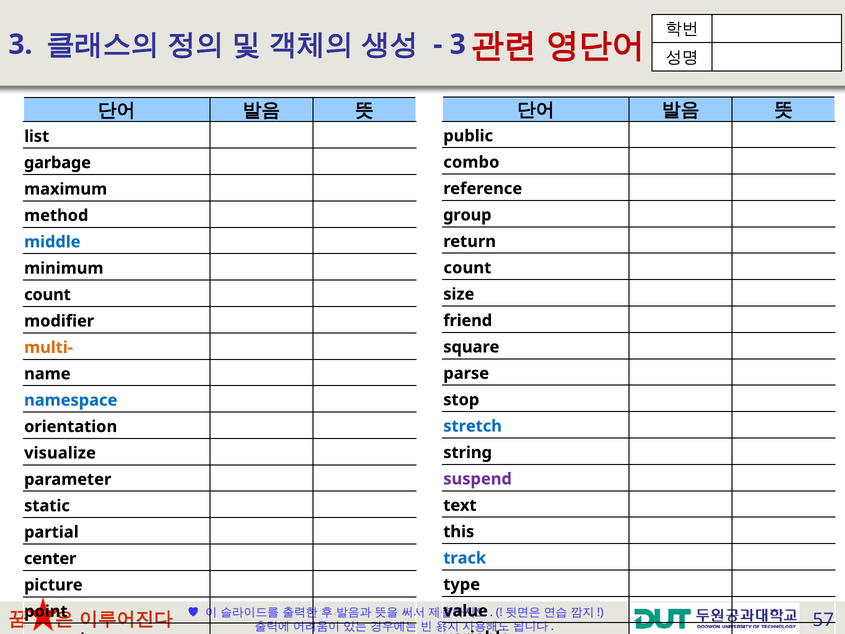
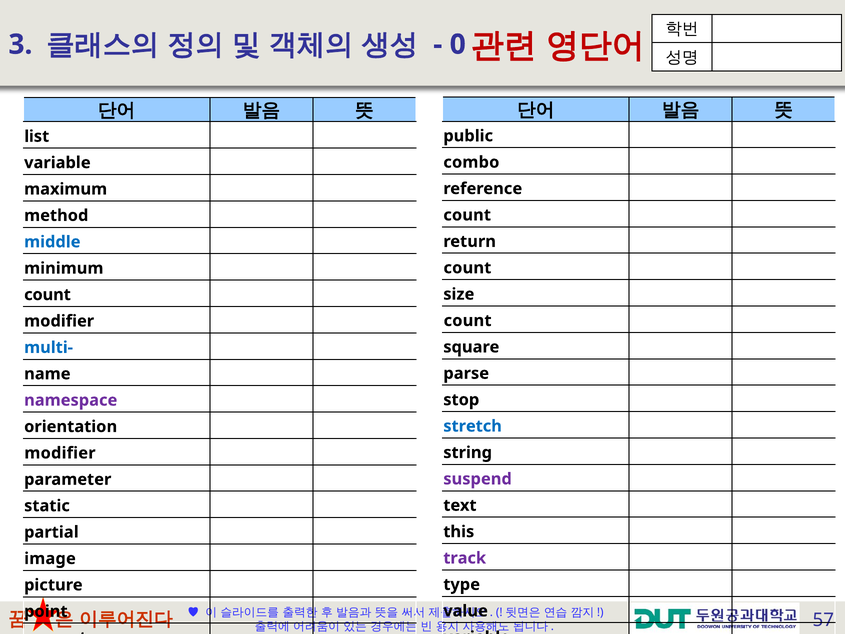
3 at (458, 44): 3 -> 0
garbage at (57, 163): garbage -> variable
group at (467, 215): group -> count
friend at (468, 321): friend -> count
multi- colour: orange -> blue
namespace colour: blue -> purple
visualize at (60, 453): visualize -> modifier
track colour: blue -> purple
center: center -> image
